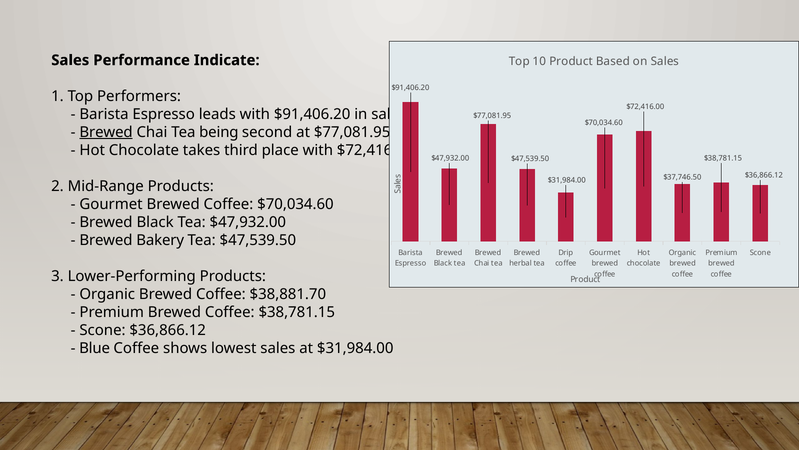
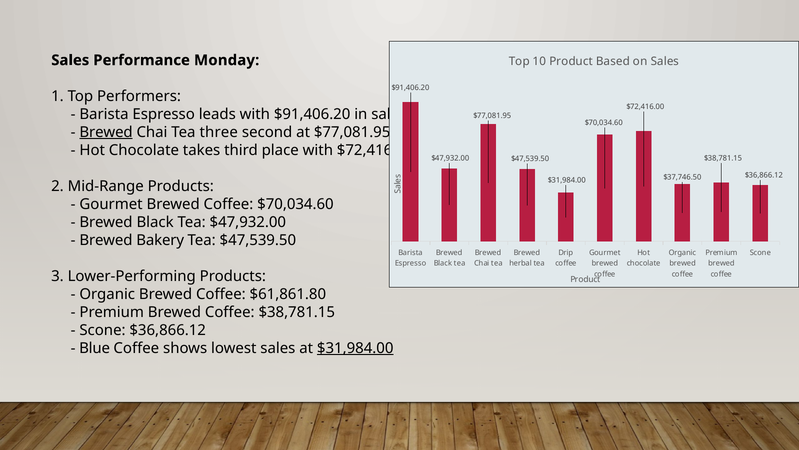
Indicate: Indicate -> Monday
being: being -> three
$38,881.70: $38,881.70 -> $61,861.80
$31,984.00 at (355, 348) underline: none -> present
